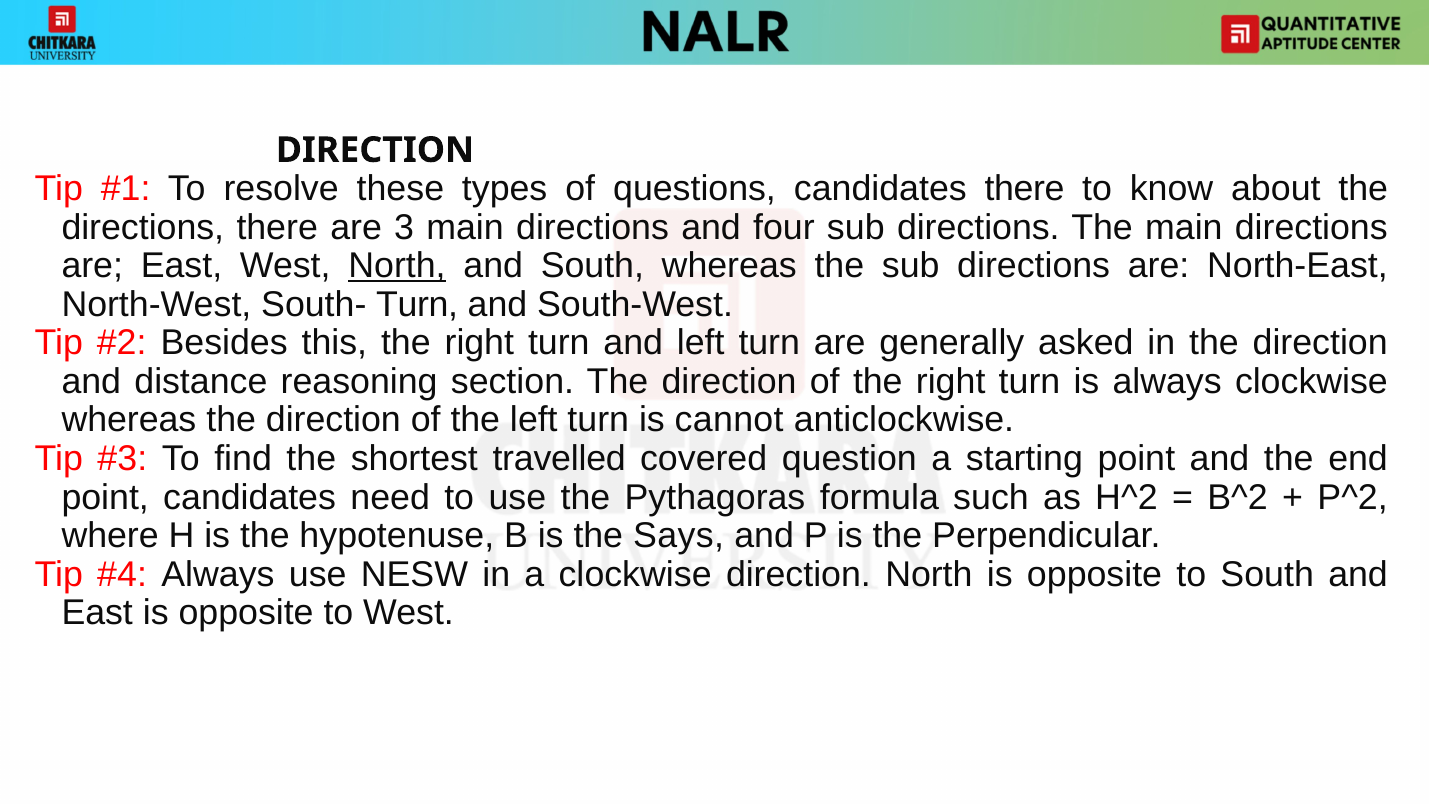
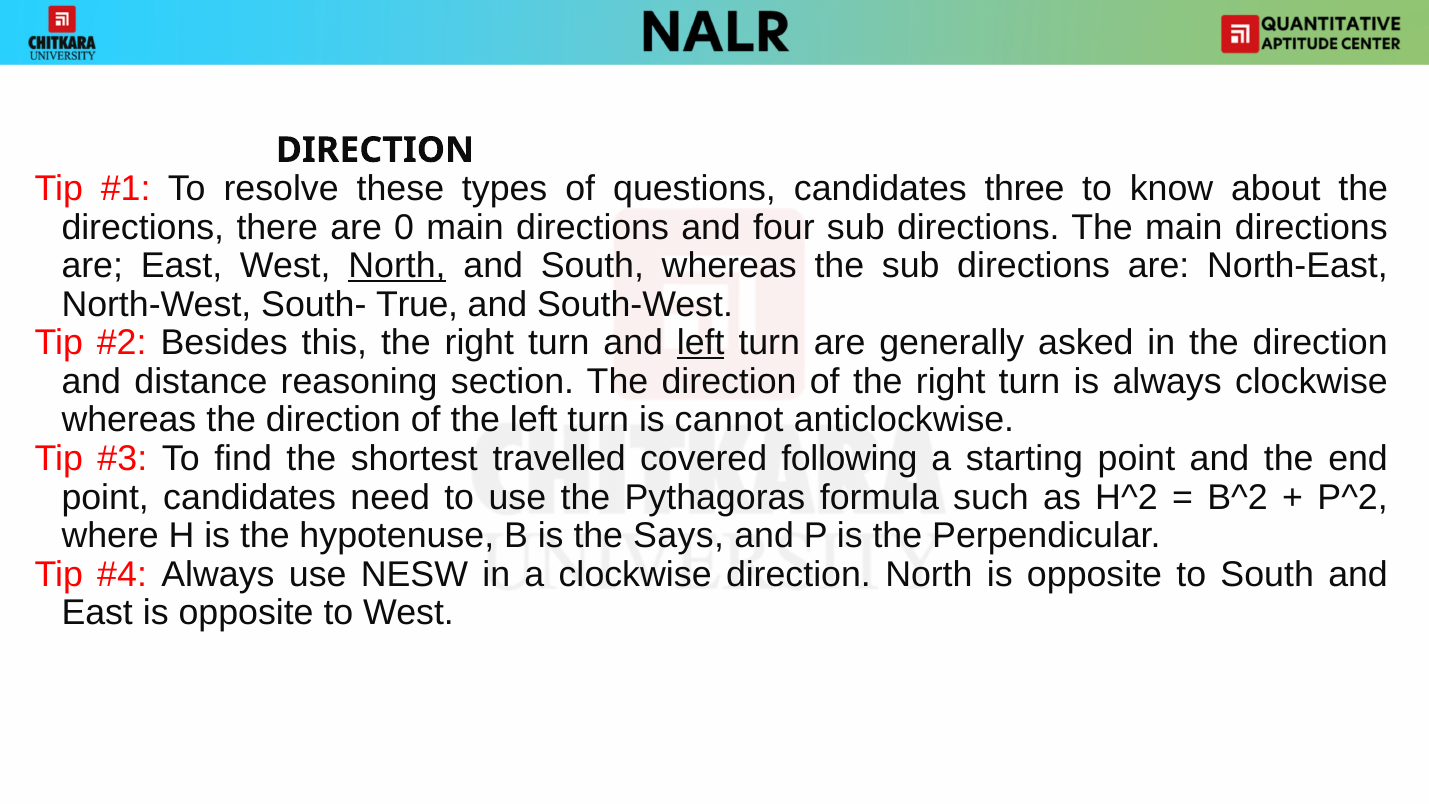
candidates there: there -> three
3: 3 -> 0
South- Turn: Turn -> True
left at (701, 343) underline: none -> present
question: question -> following
